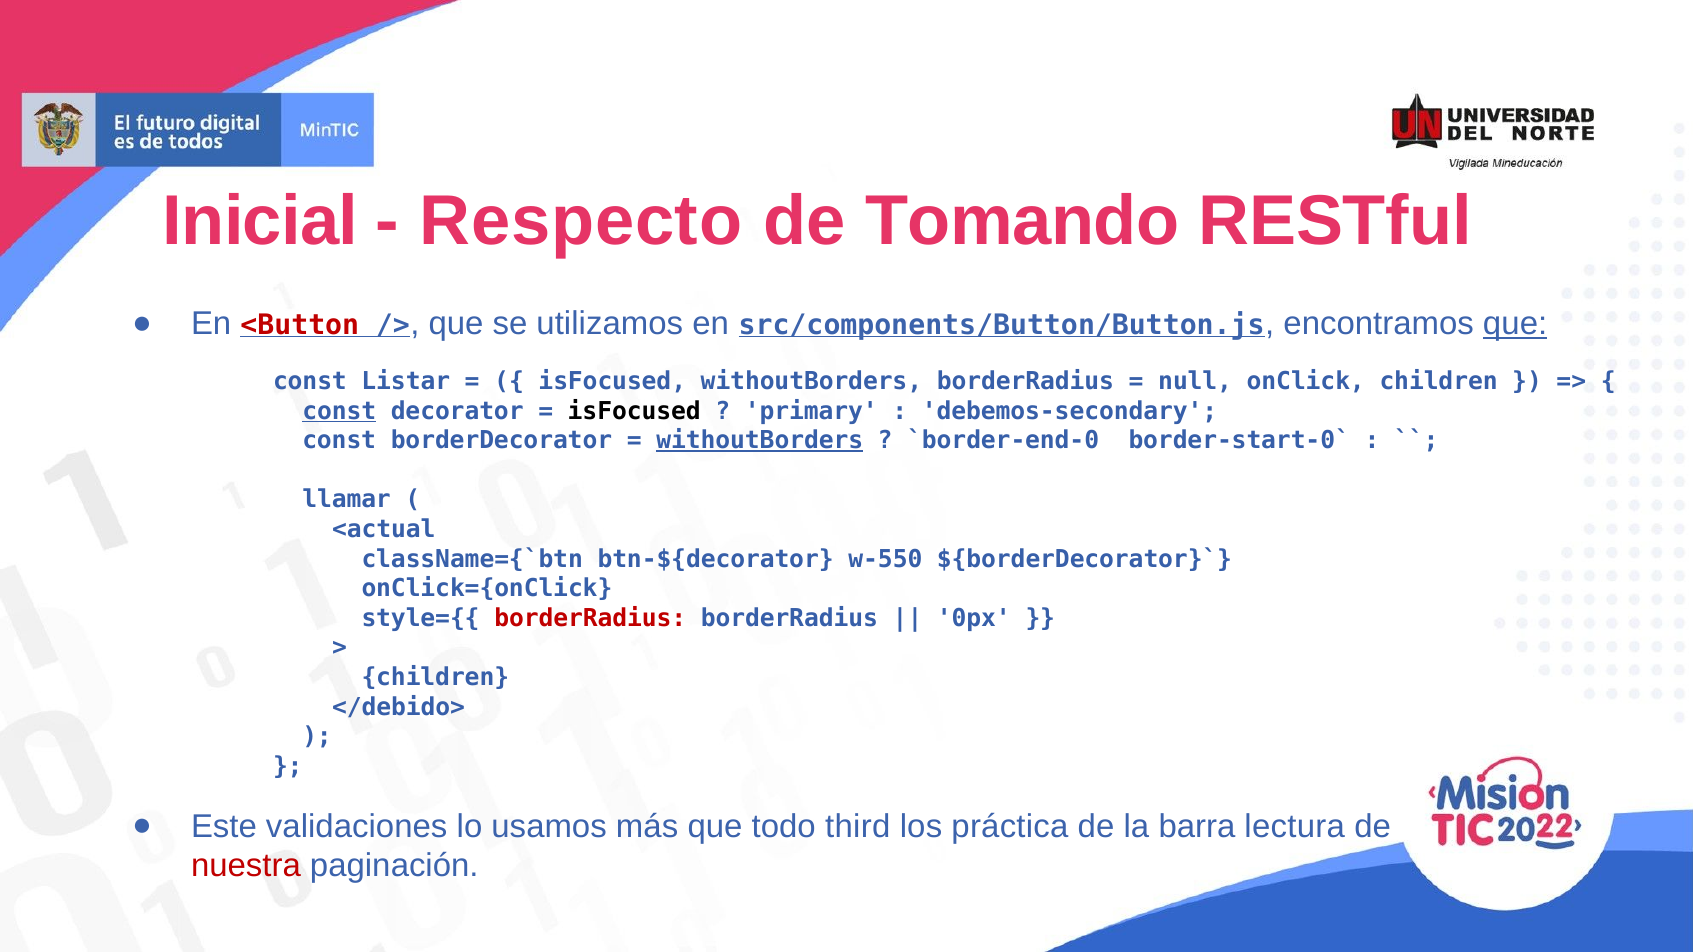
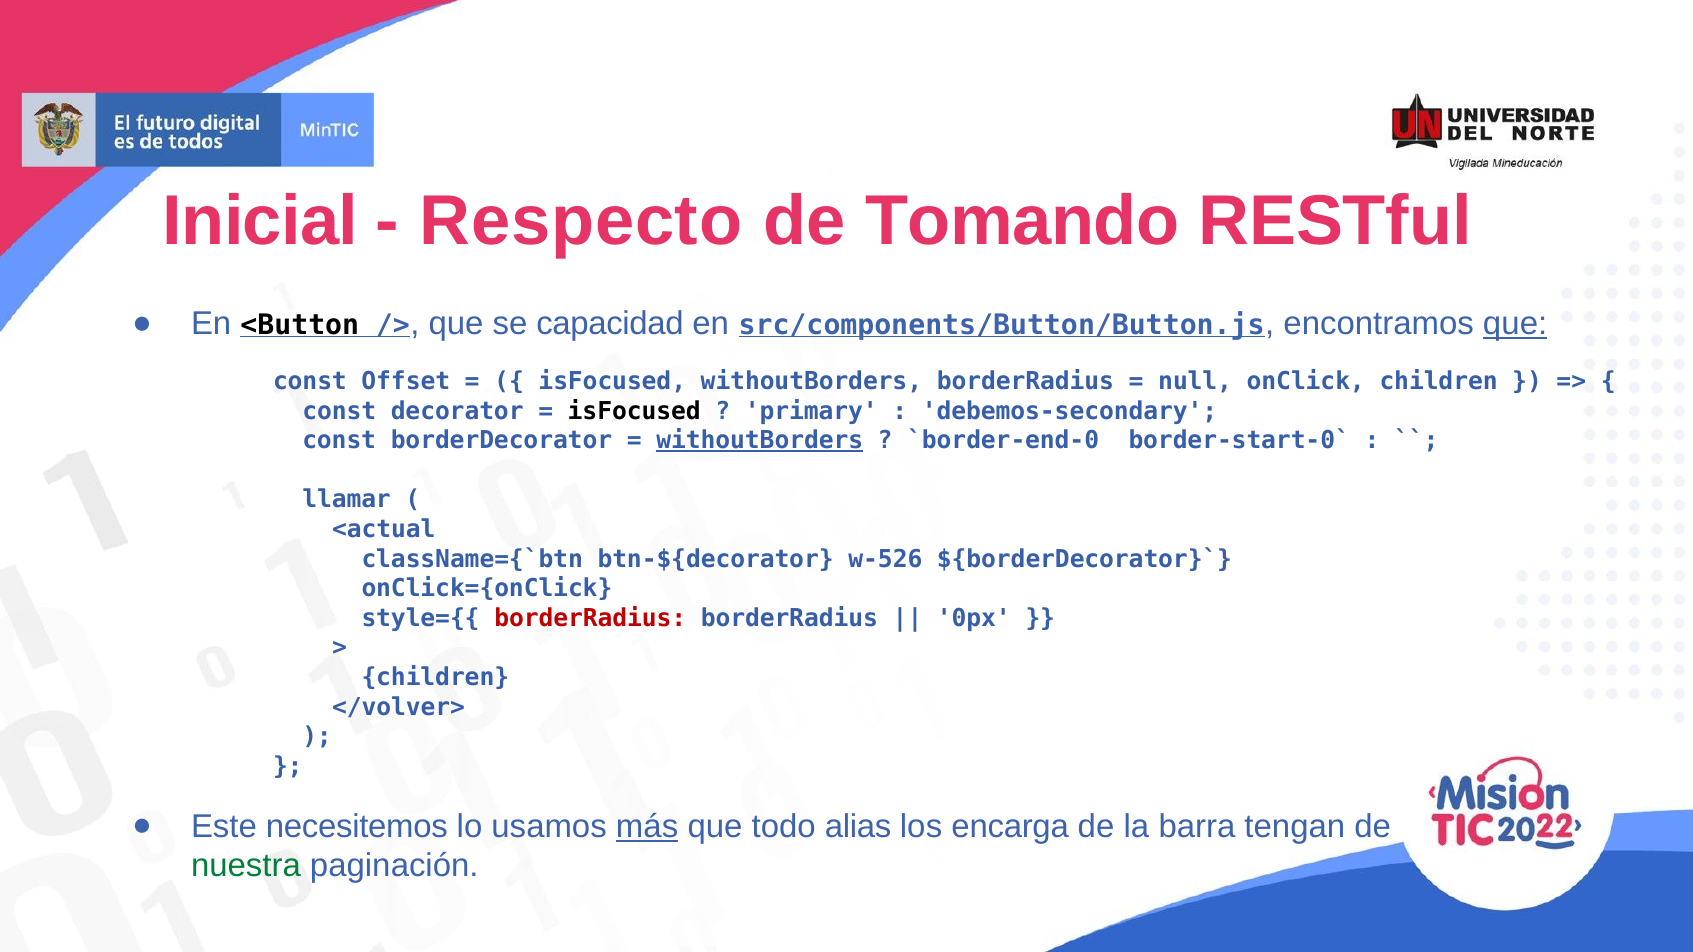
<Button colour: red -> black
utilizamos: utilizamos -> capacidad
Listar: Listar -> Offset
const at (339, 411) underline: present -> none
w-550: w-550 -> w-526
</debido>: </debido> -> </volver>
validaciones: validaciones -> necesitemos
más underline: none -> present
third: third -> alias
práctica: práctica -> encarga
lectura: lectura -> tengan
nuestra colour: red -> green
